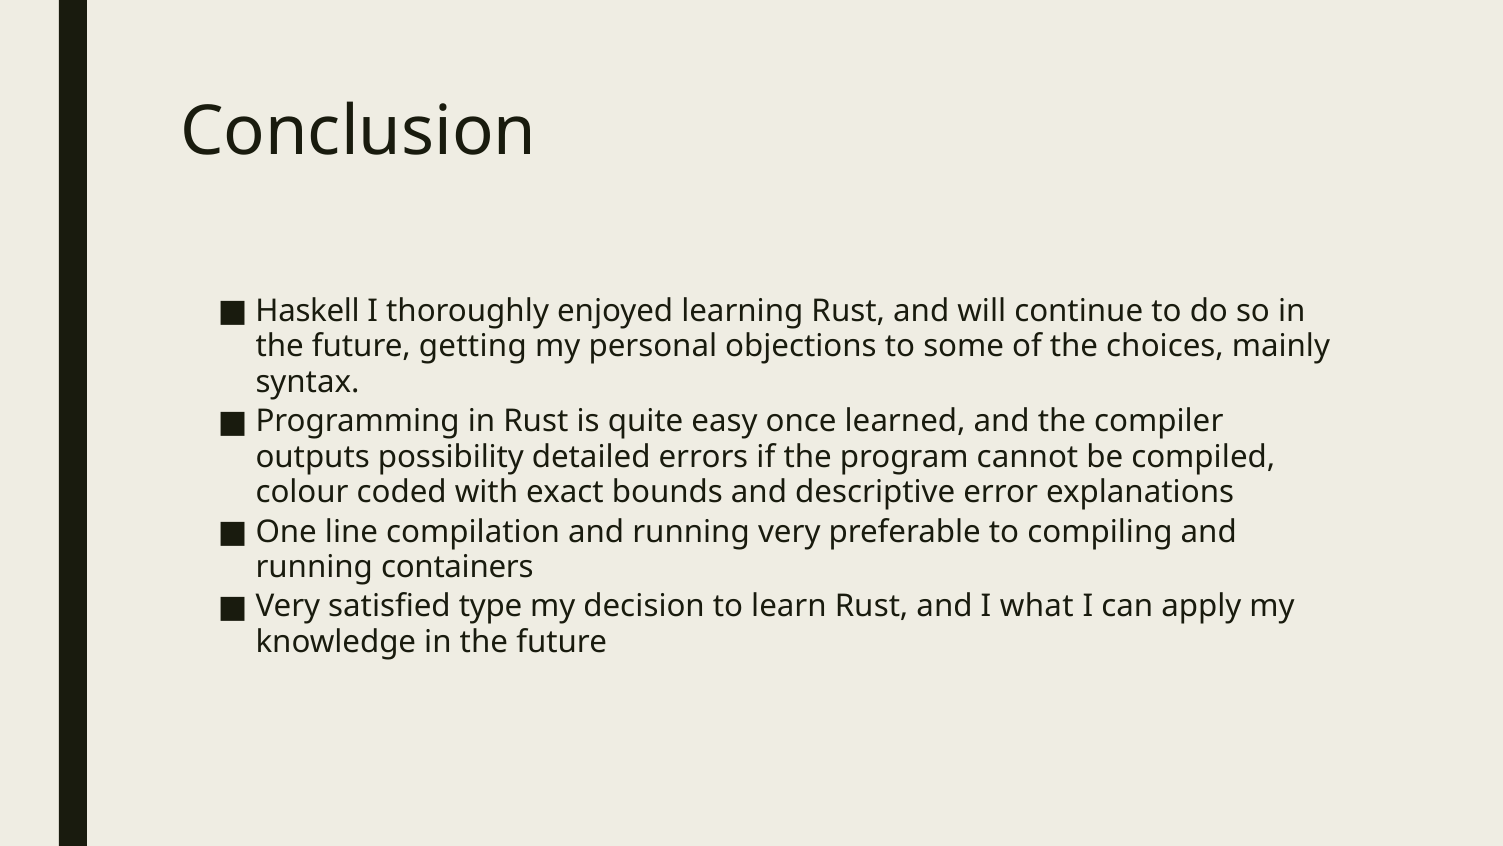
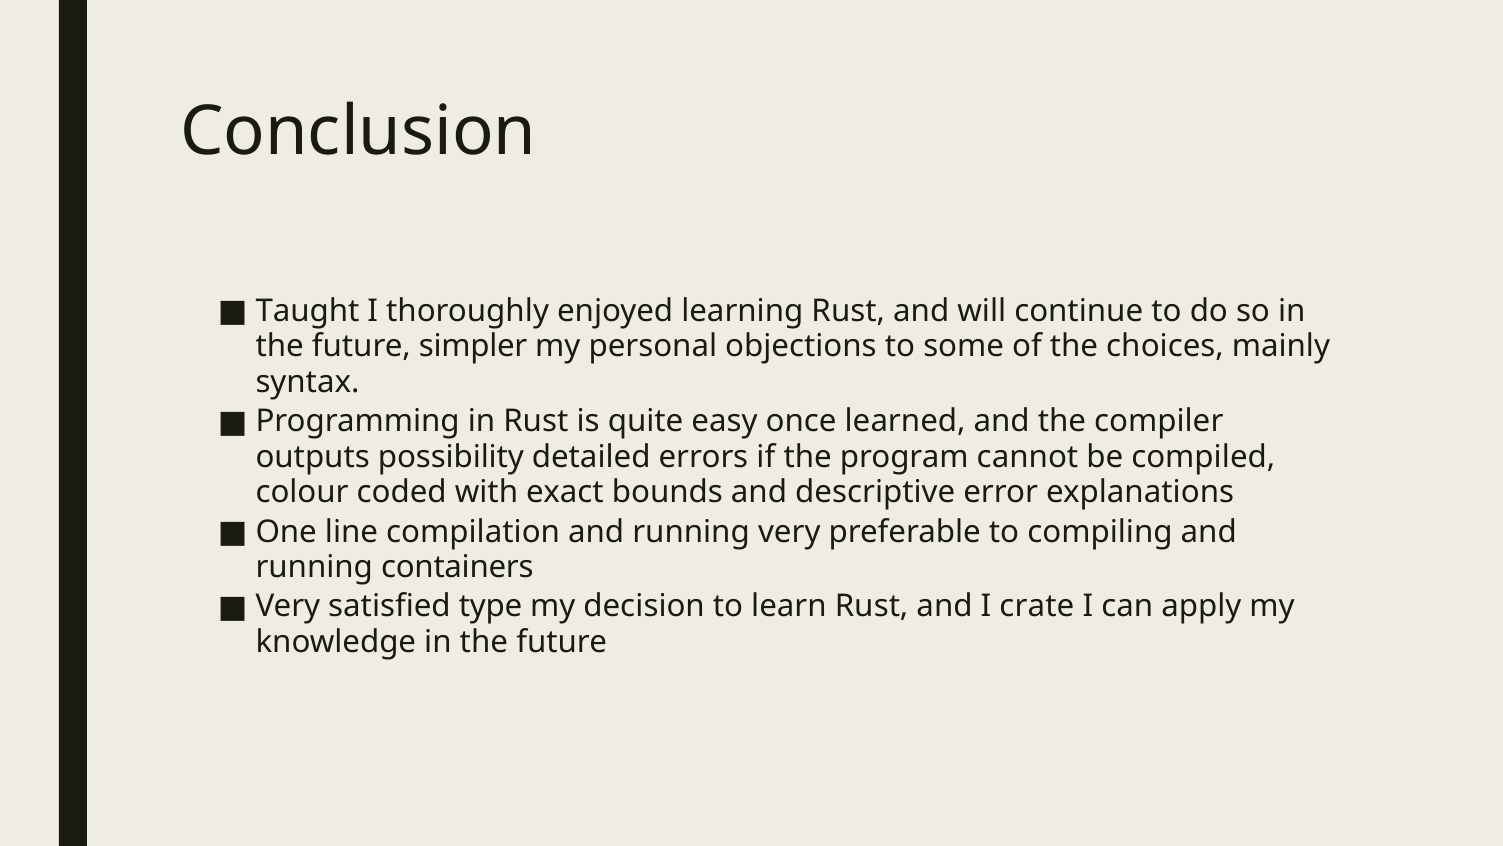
Haskell: Haskell -> Taught
getting: getting -> simpler
what: what -> crate
